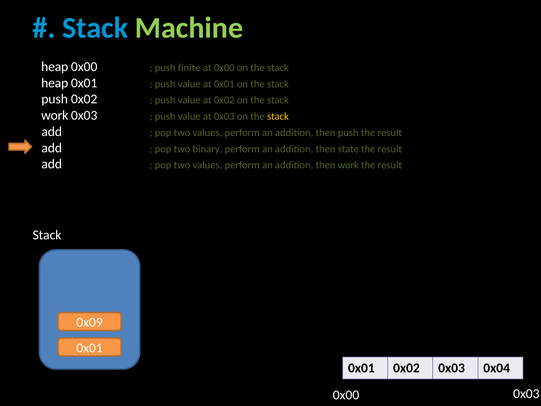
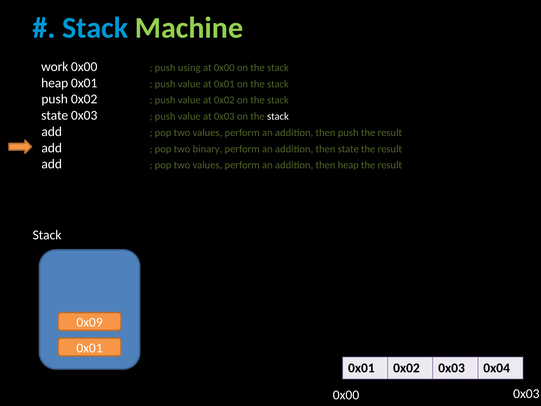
heap at (55, 67): heap -> work
finite: finite -> using
work at (55, 115): work -> state
stack at (278, 116) colour: yellow -> white
then work: work -> heap
